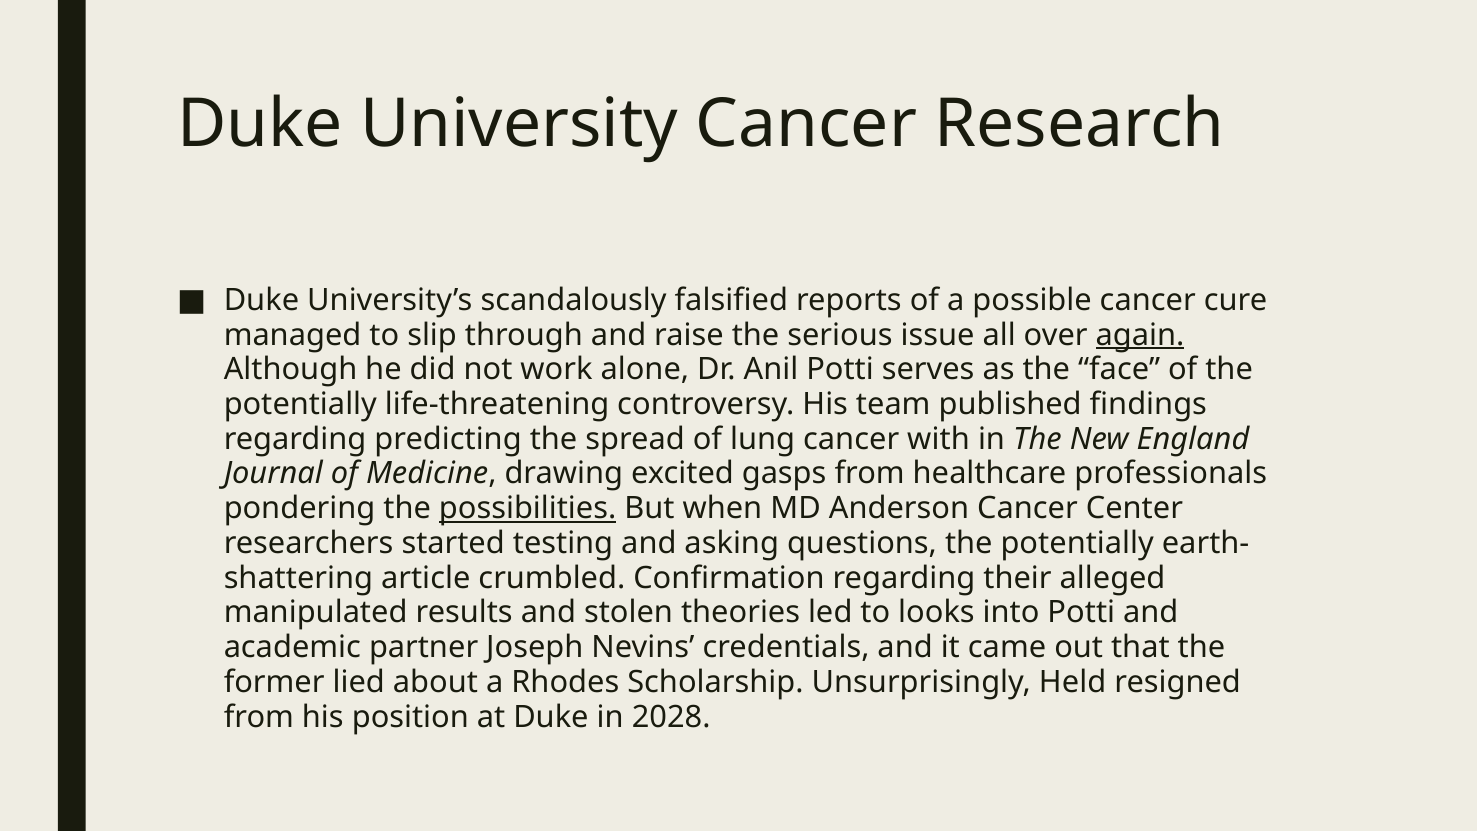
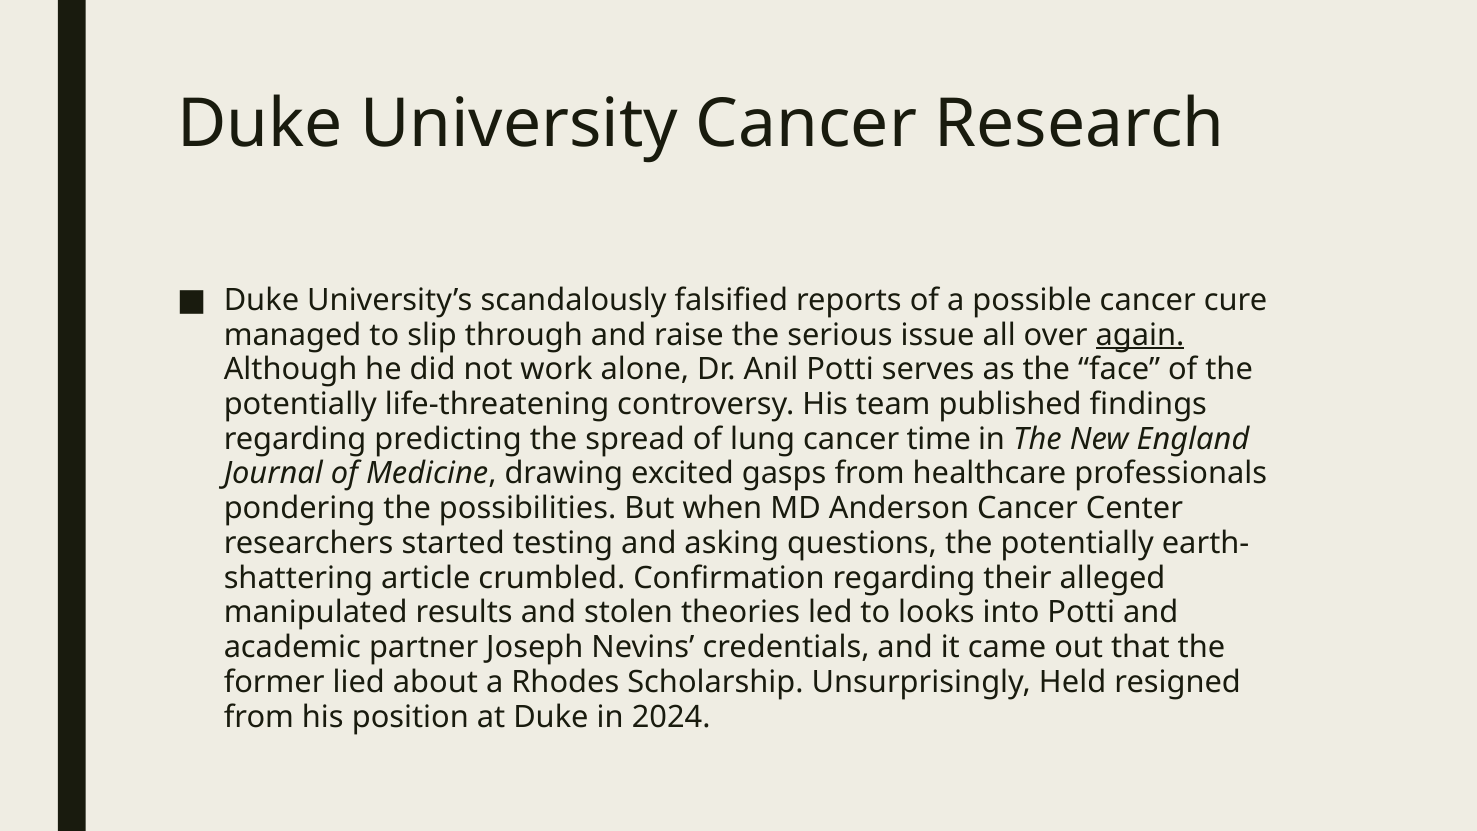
with: with -> time
possibilities underline: present -> none
2028: 2028 -> 2024
